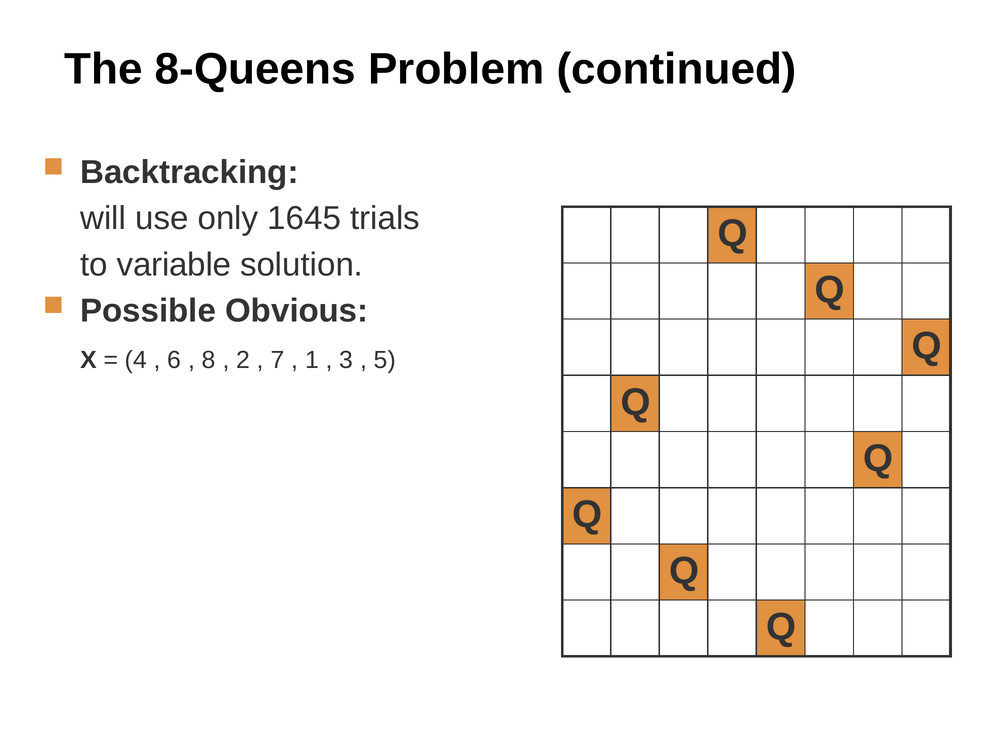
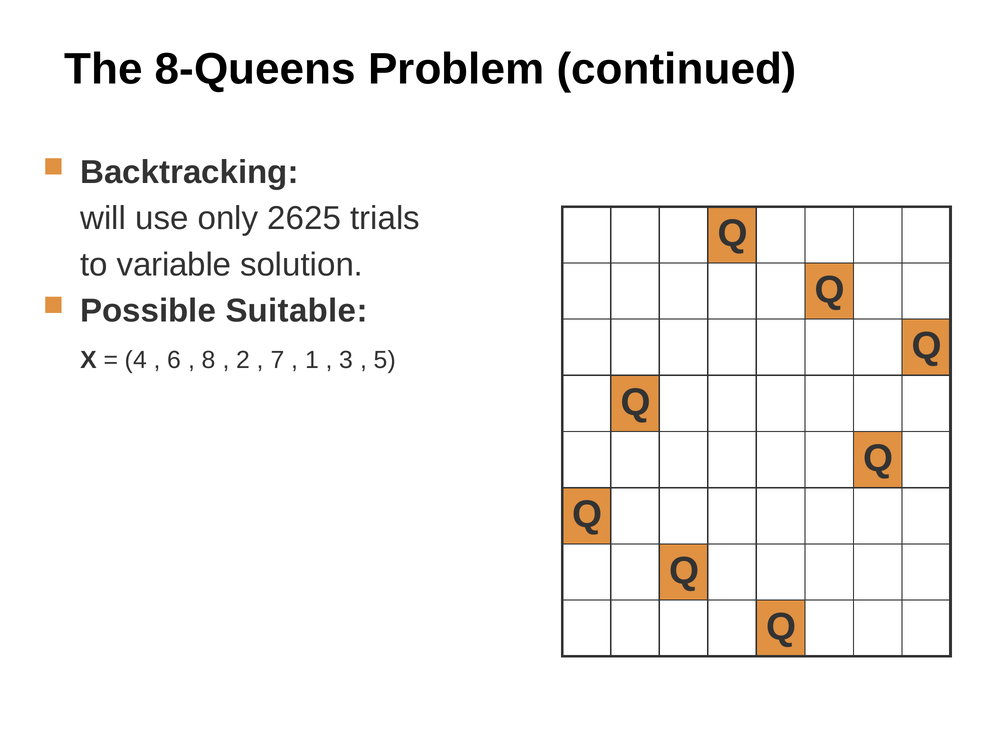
1645: 1645 -> 2625
Obvious: Obvious -> Suitable
